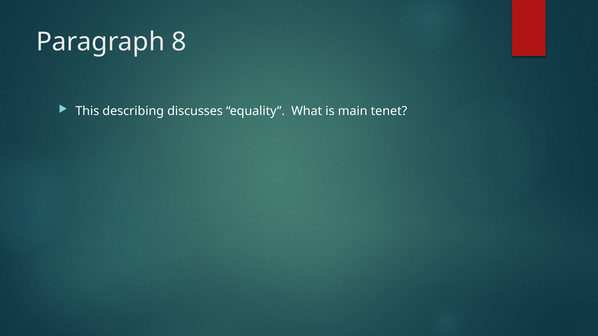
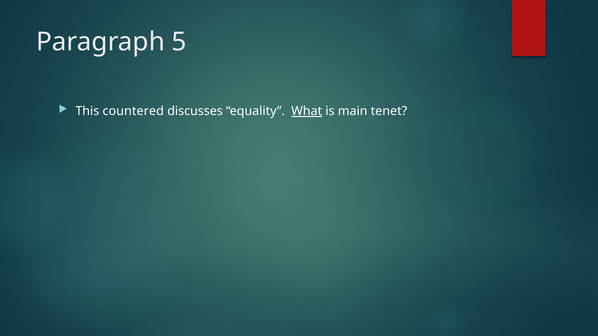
8: 8 -> 5
describing: describing -> countered
What underline: none -> present
